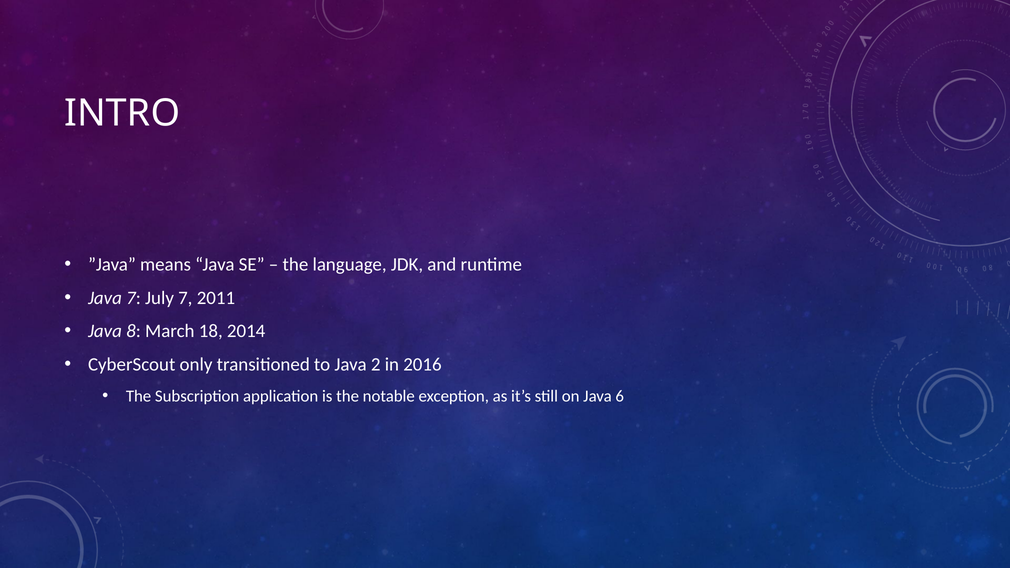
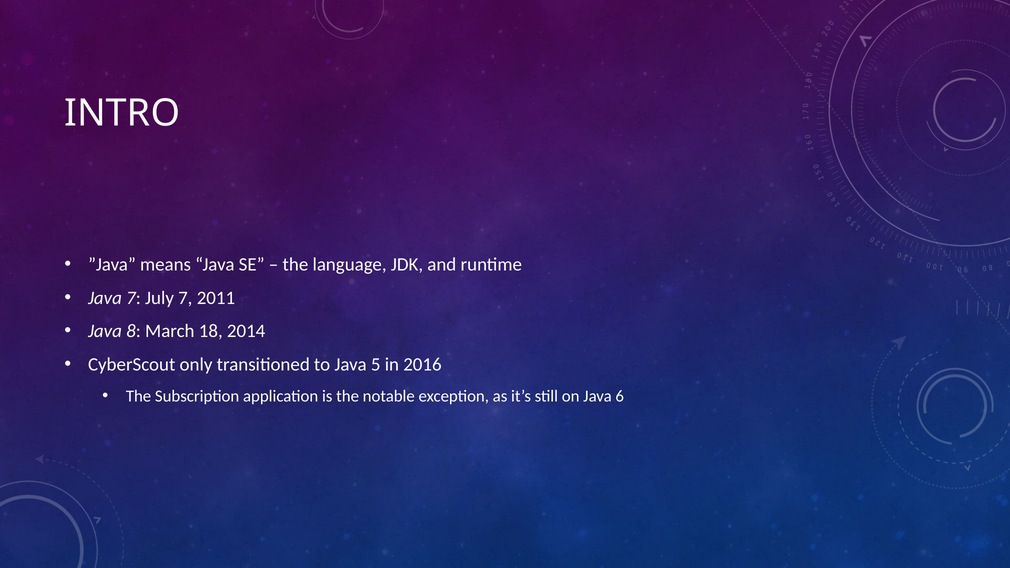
2: 2 -> 5
